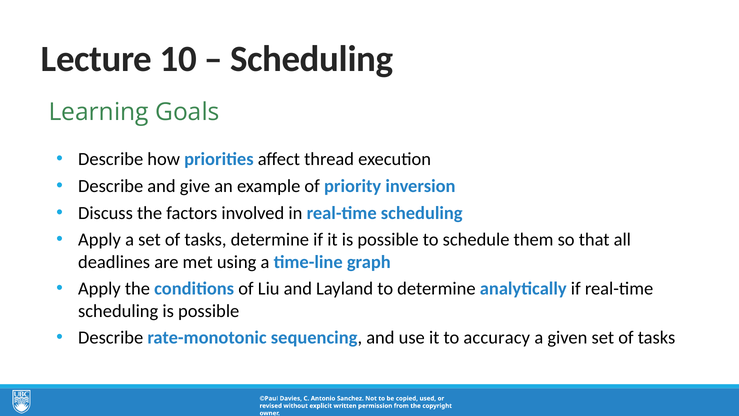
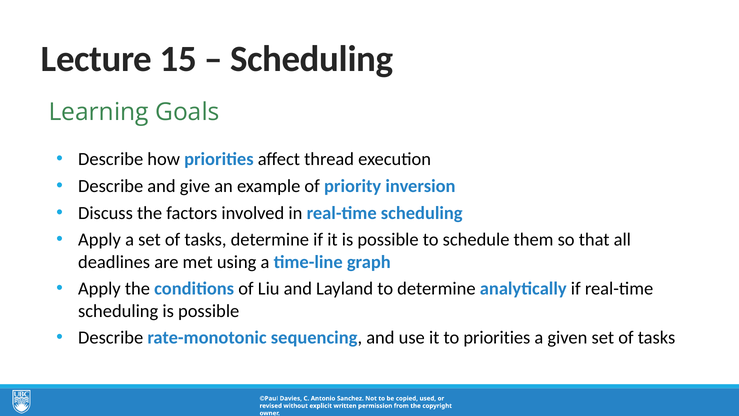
10: 10 -> 15
to accuracy: accuracy -> priorities
